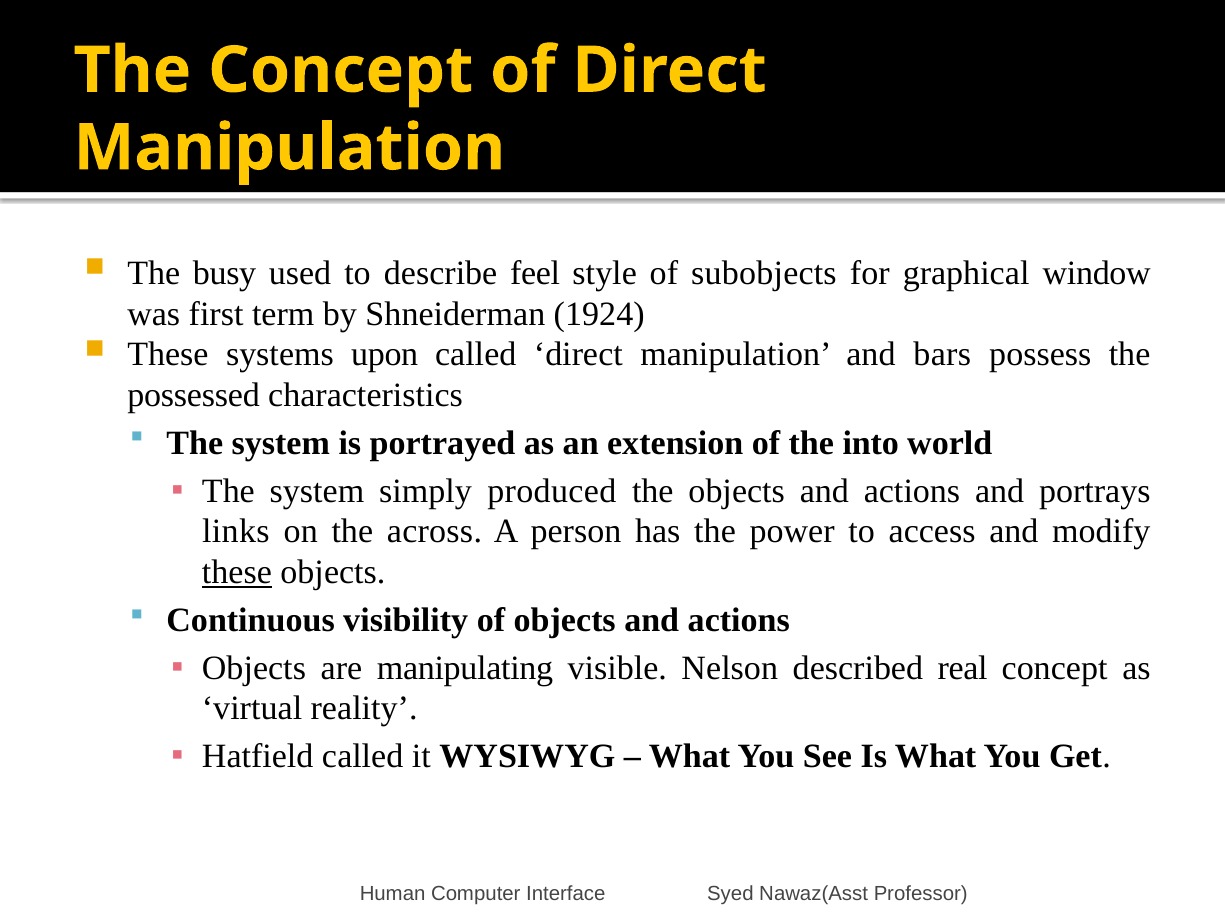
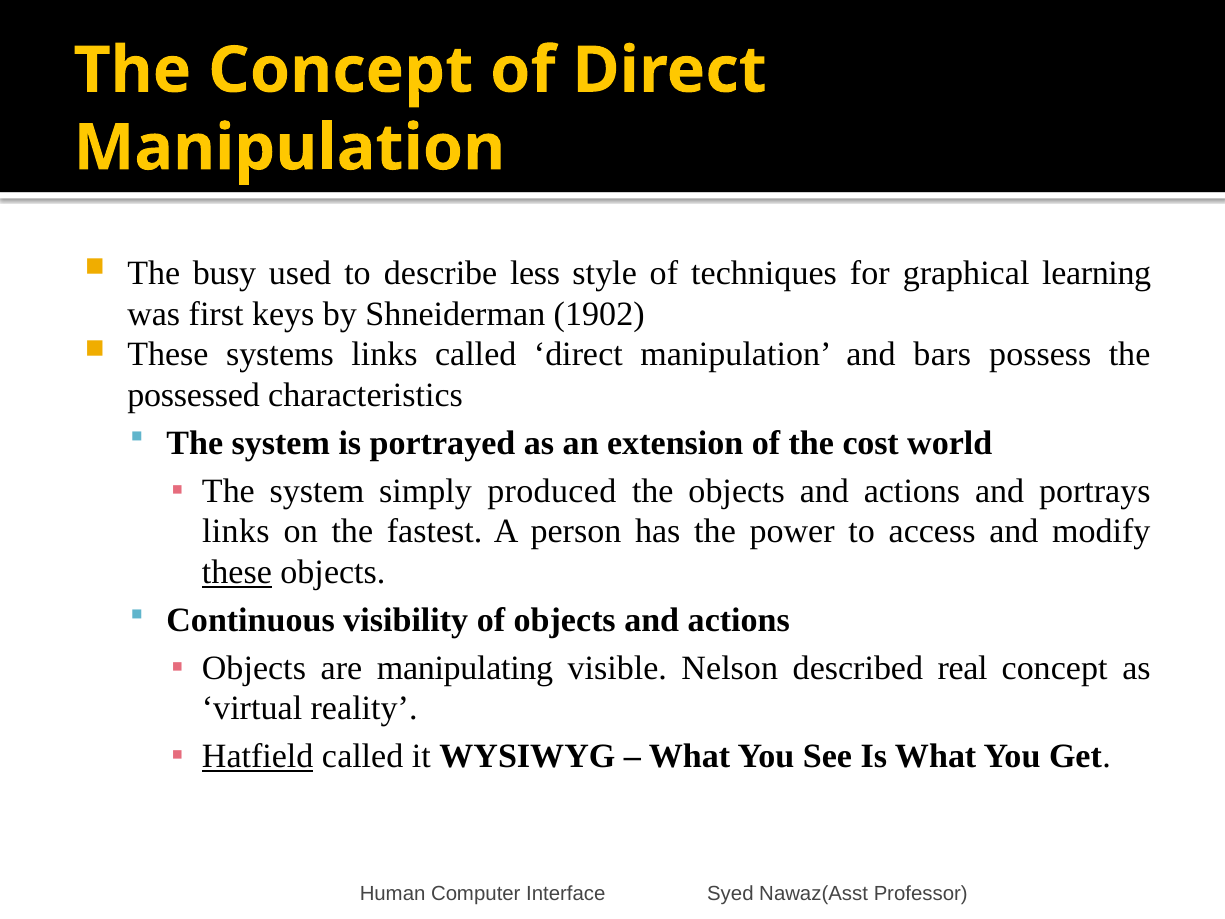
feel: feel -> less
subobjects: subobjects -> techniques
window: window -> learning
term: term -> keys
1924: 1924 -> 1902
systems upon: upon -> links
into: into -> cost
across: across -> fastest
Hatfield underline: none -> present
